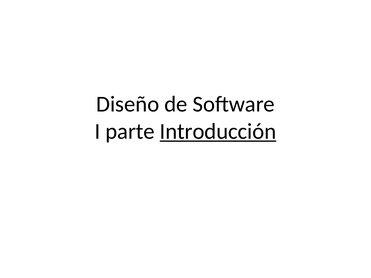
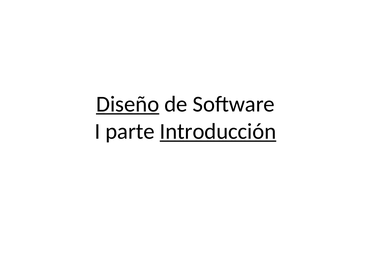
Diseño underline: none -> present
